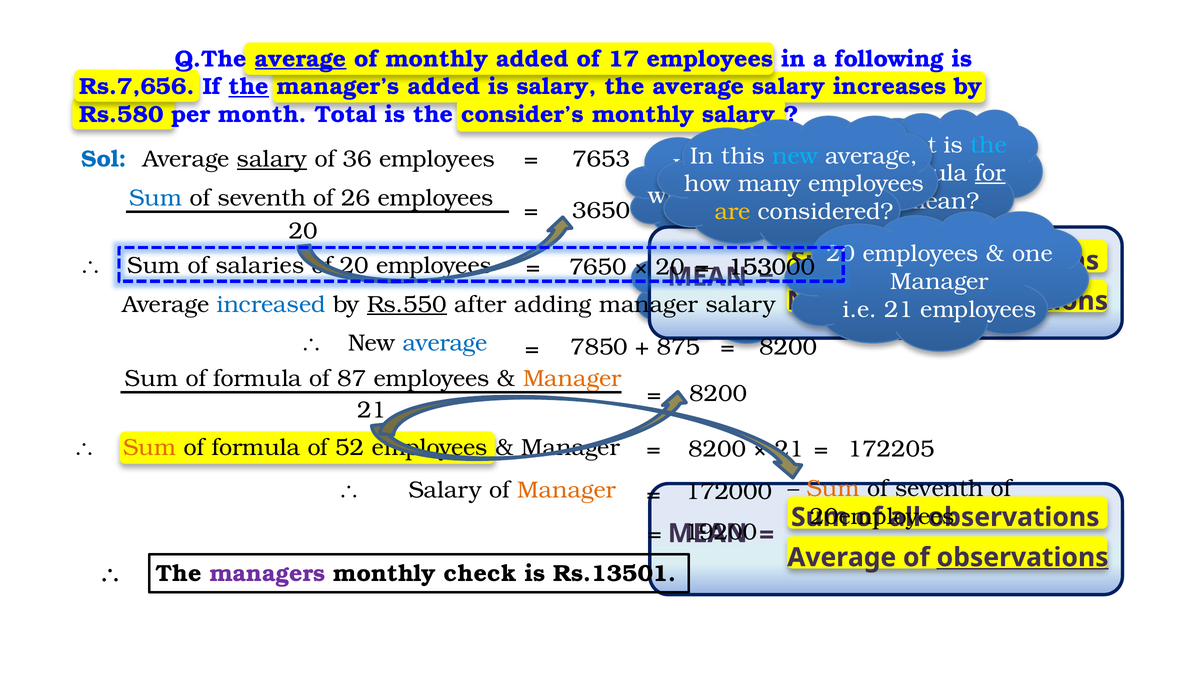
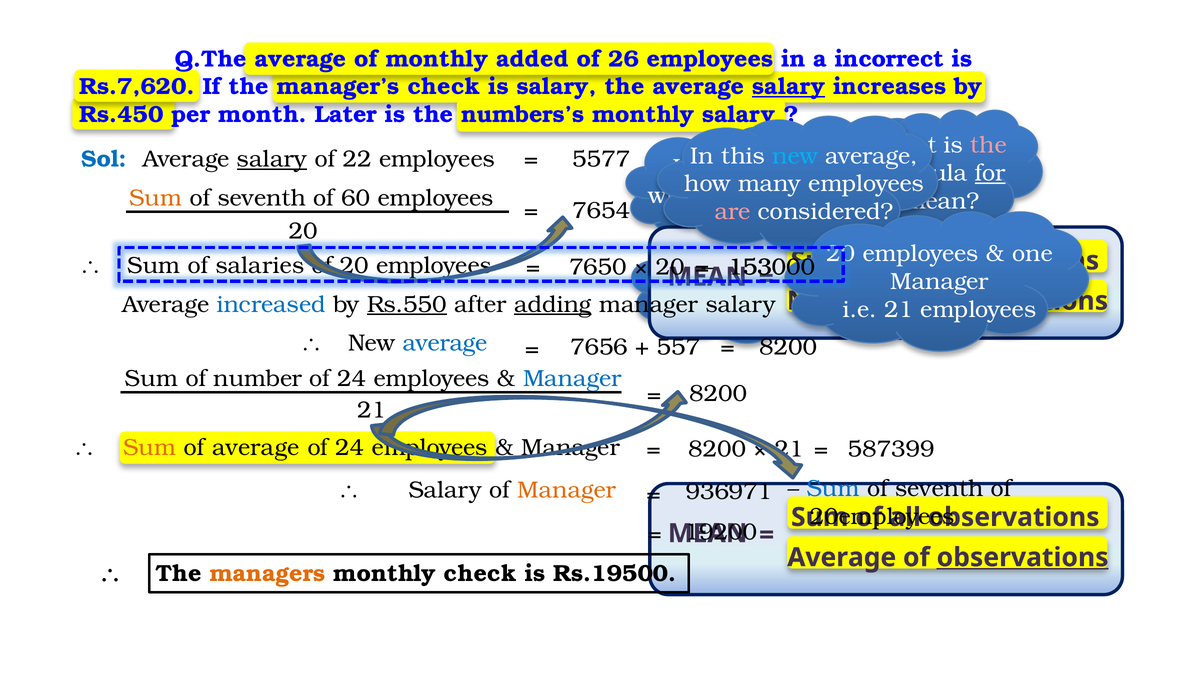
average at (301, 59) underline: present -> none
17: 17 -> 26
following: following -> incorrect
Rs.7,656: Rs.7,656 -> Rs.7,620
the at (249, 87) underline: present -> none
manager’s added: added -> check
salary at (789, 87) underline: none -> present
Rs.580: Rs.580 -> Rs.450
Total: Total -> Later
consider’s: consider’s -> numbers’s
the at (989, 145) colour: light blue -> pink
36: 36 -> 22
7653: 7653 -> 5577
Sum at (156, 198) colour: blue -> orange
26: 26 -> 60
3650: 3650 -> 7654
are colour: yellow -> pink
adding underline: none -> present
7850: 7850 -> 7656
875: 875 -> 557
formula at (258, 379): formula -> number
87 at (352, 379): 87 -> 24
Manager at (572, 379) colour: orange -> blue
formula at (256, 448): formula -> average
52 at (350, 448): 52 -> 24
172205: 172205 -> 587399
172000: 172000 -> 936971
Sum at (833, 489) colour: orange -> blue
managers colour: purple -> orange
Rs.13501: Rs.13501 -> Rs.19500
